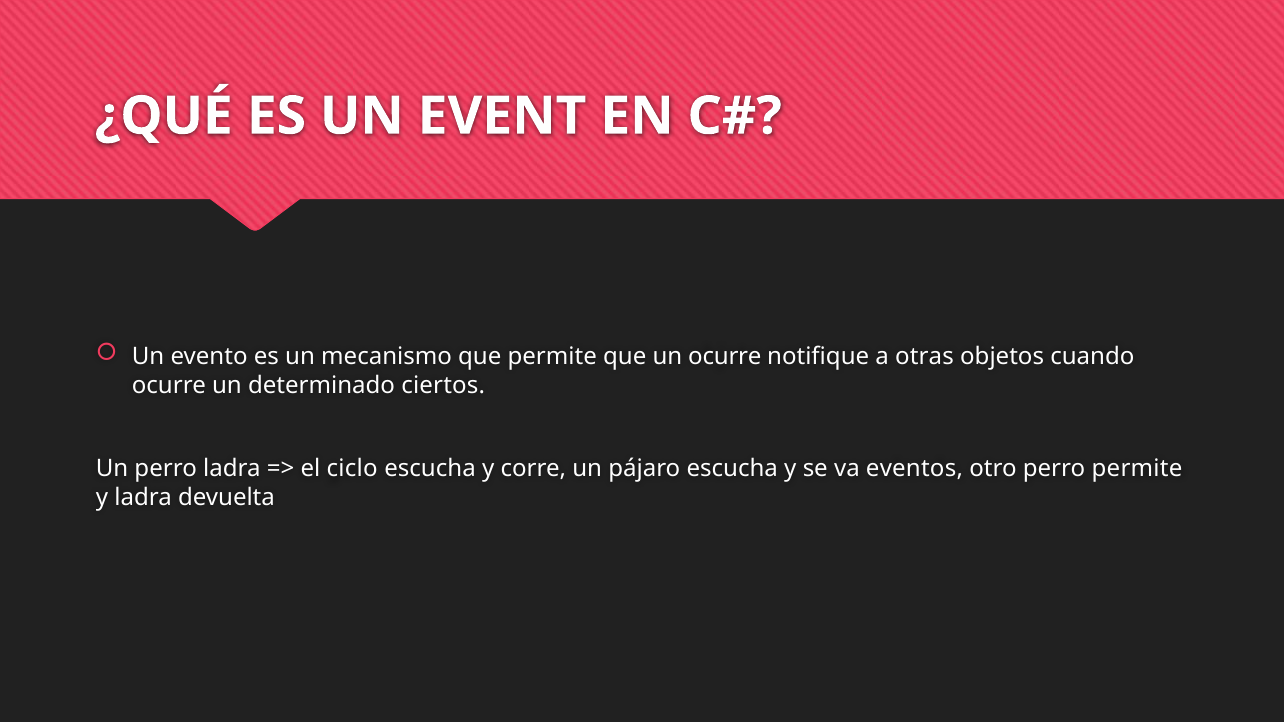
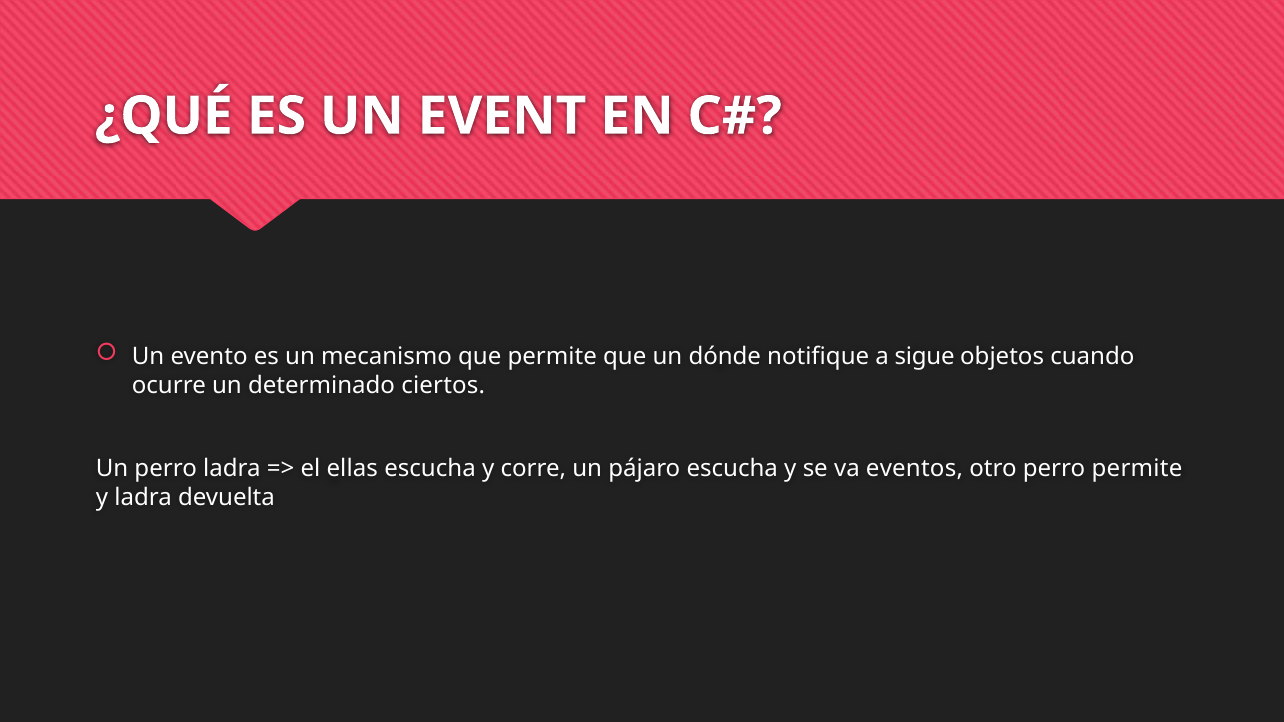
un ocurre: ocurre -> dónde
otras: otras -> sigue
ciclo: ciclo -> ellas
